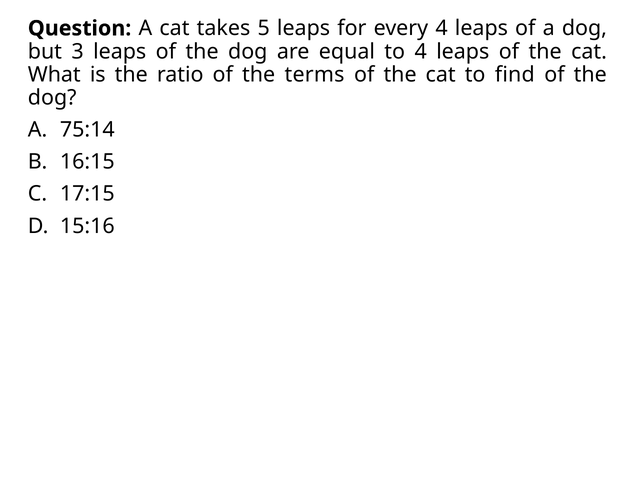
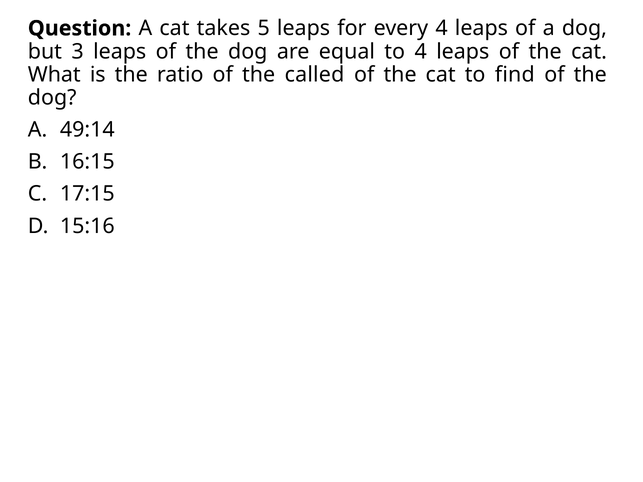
terms: terms -> called
75:14: 75:14 -> 49:14
